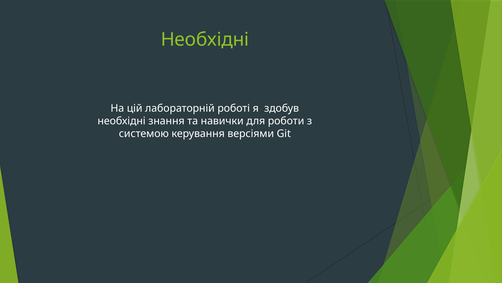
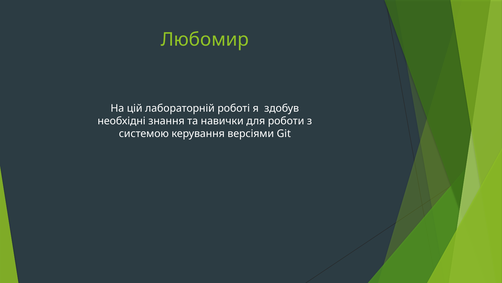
Необхідні at (205, 40): Необхідні -> Любомир
